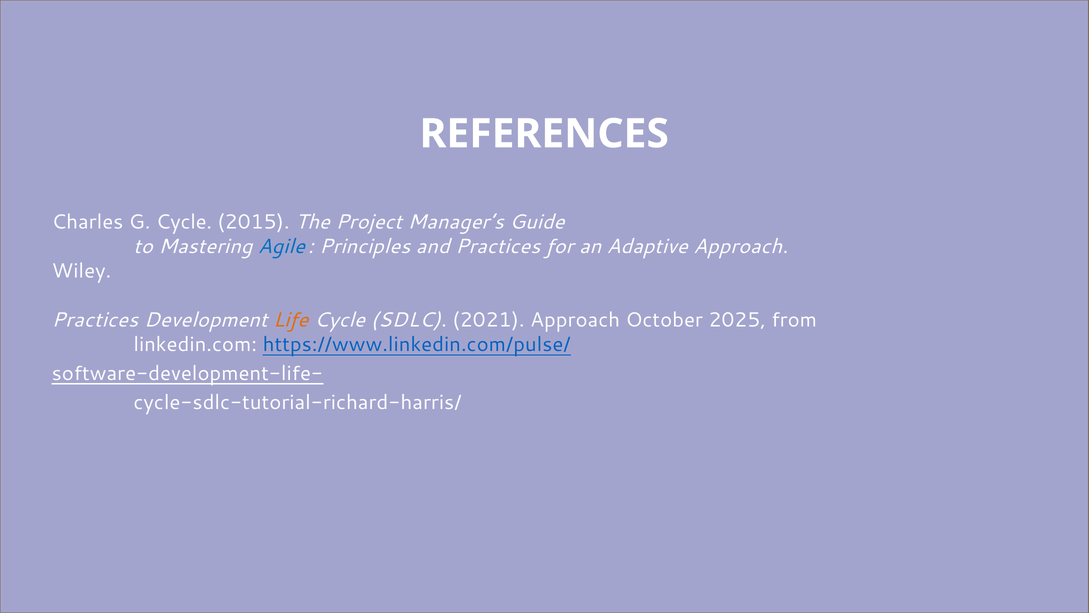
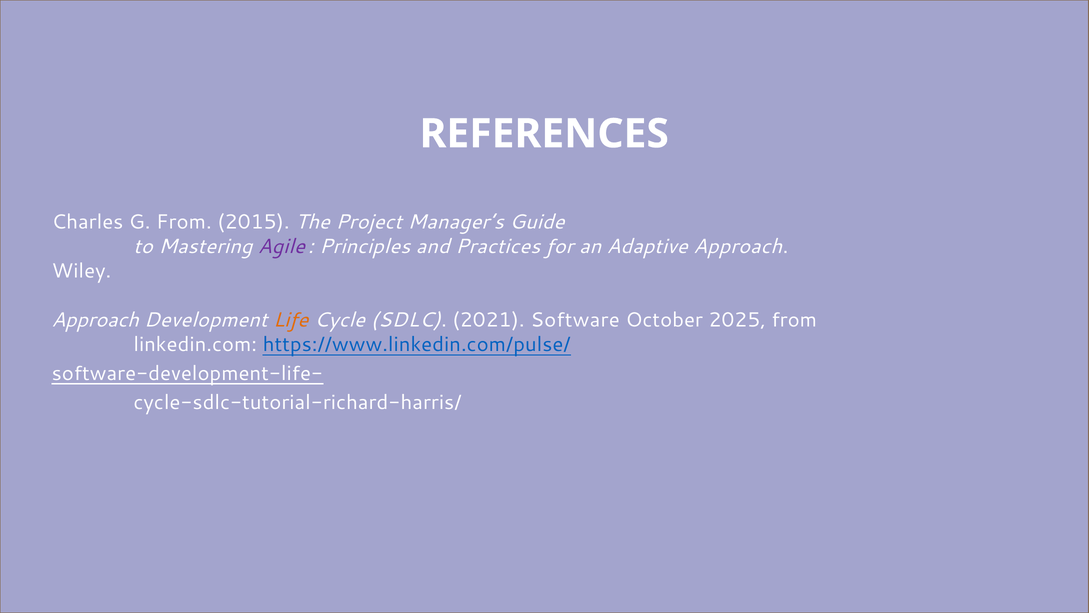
G Cycle: Cycle -> From
Agile colour: blue -> purple
Practices at (95, 320): Practices -> Approach
2021 Approach: Approach -> Software
